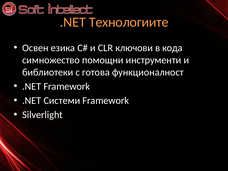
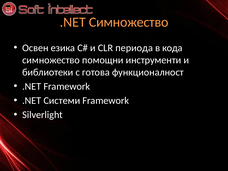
.NET Технологиите: Технологиите -> Симножество
ключови: ключови -> периода
